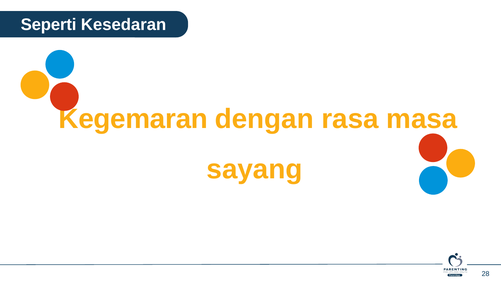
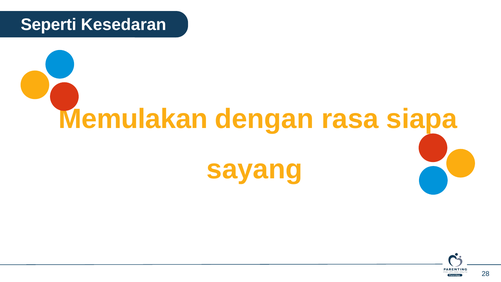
Kegemaran: Kegemaran -> Memulakan
masa: masa -> siapa
